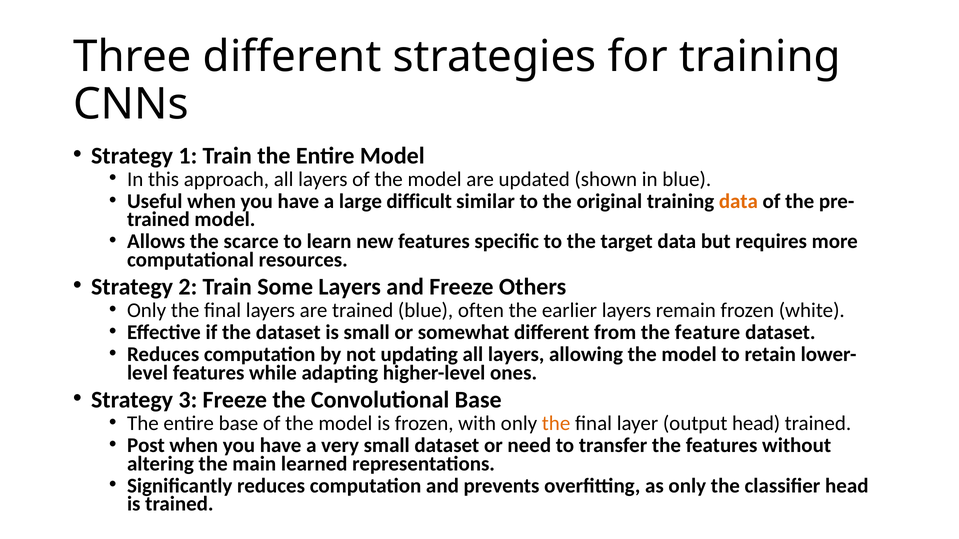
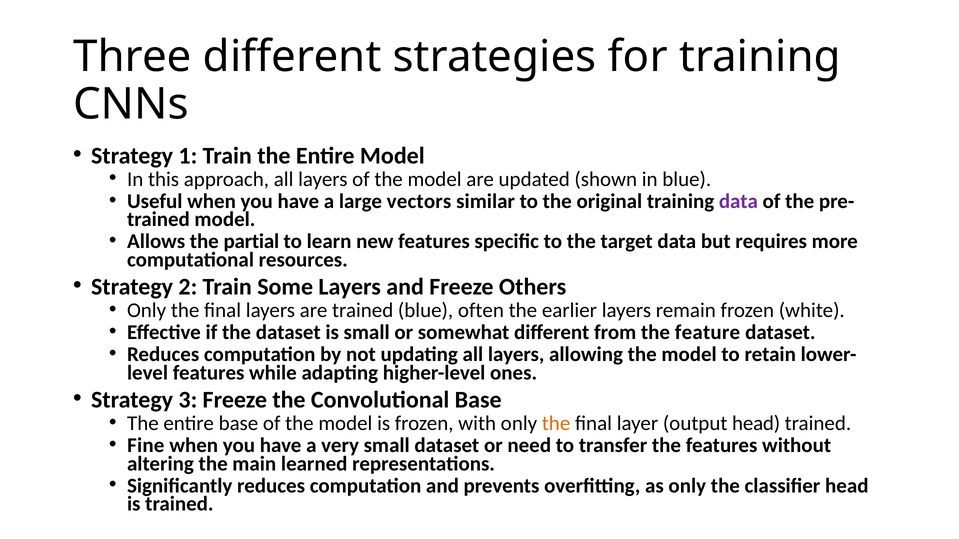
difficult: difficult -> vectors
data at (738, 202) colour: orange -> purple
scarce: scarce -> partial
Post: Post -> Fine
